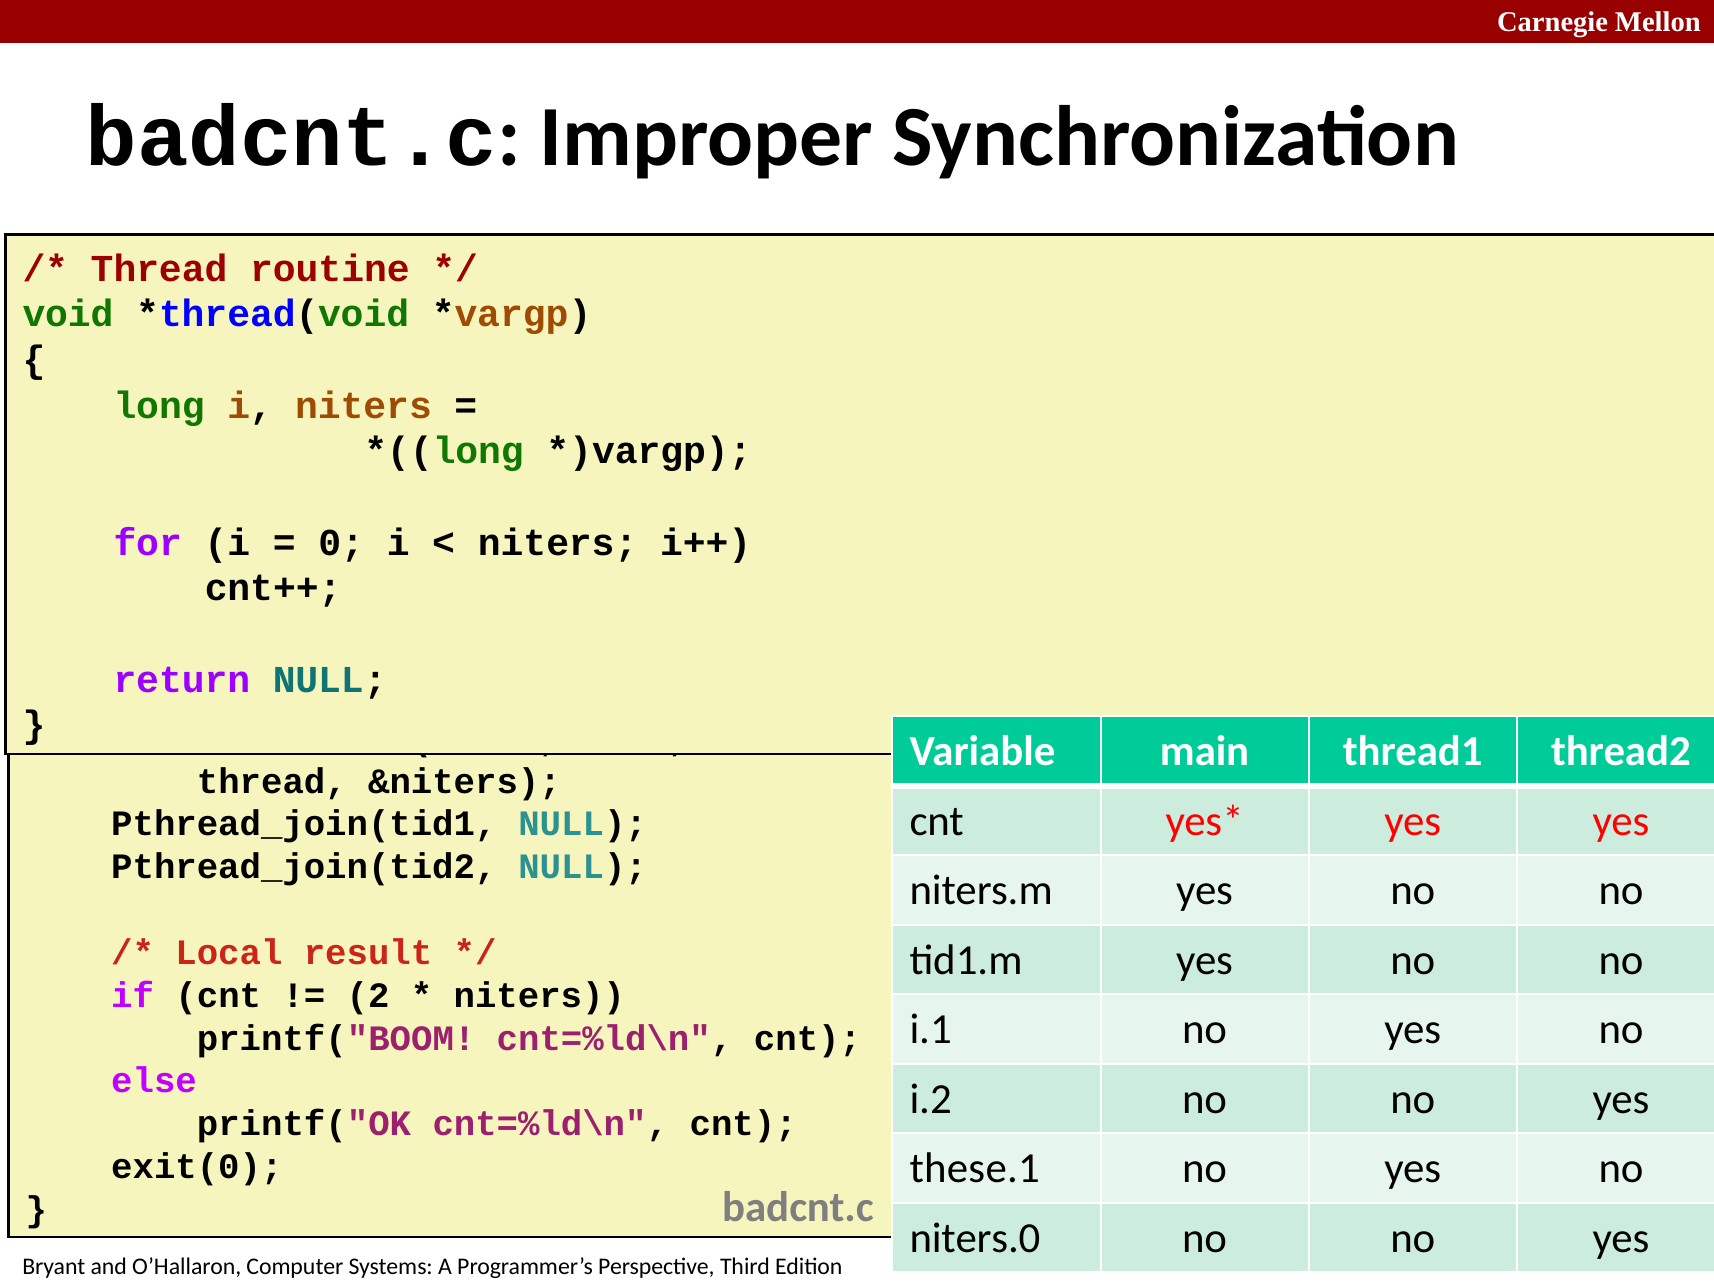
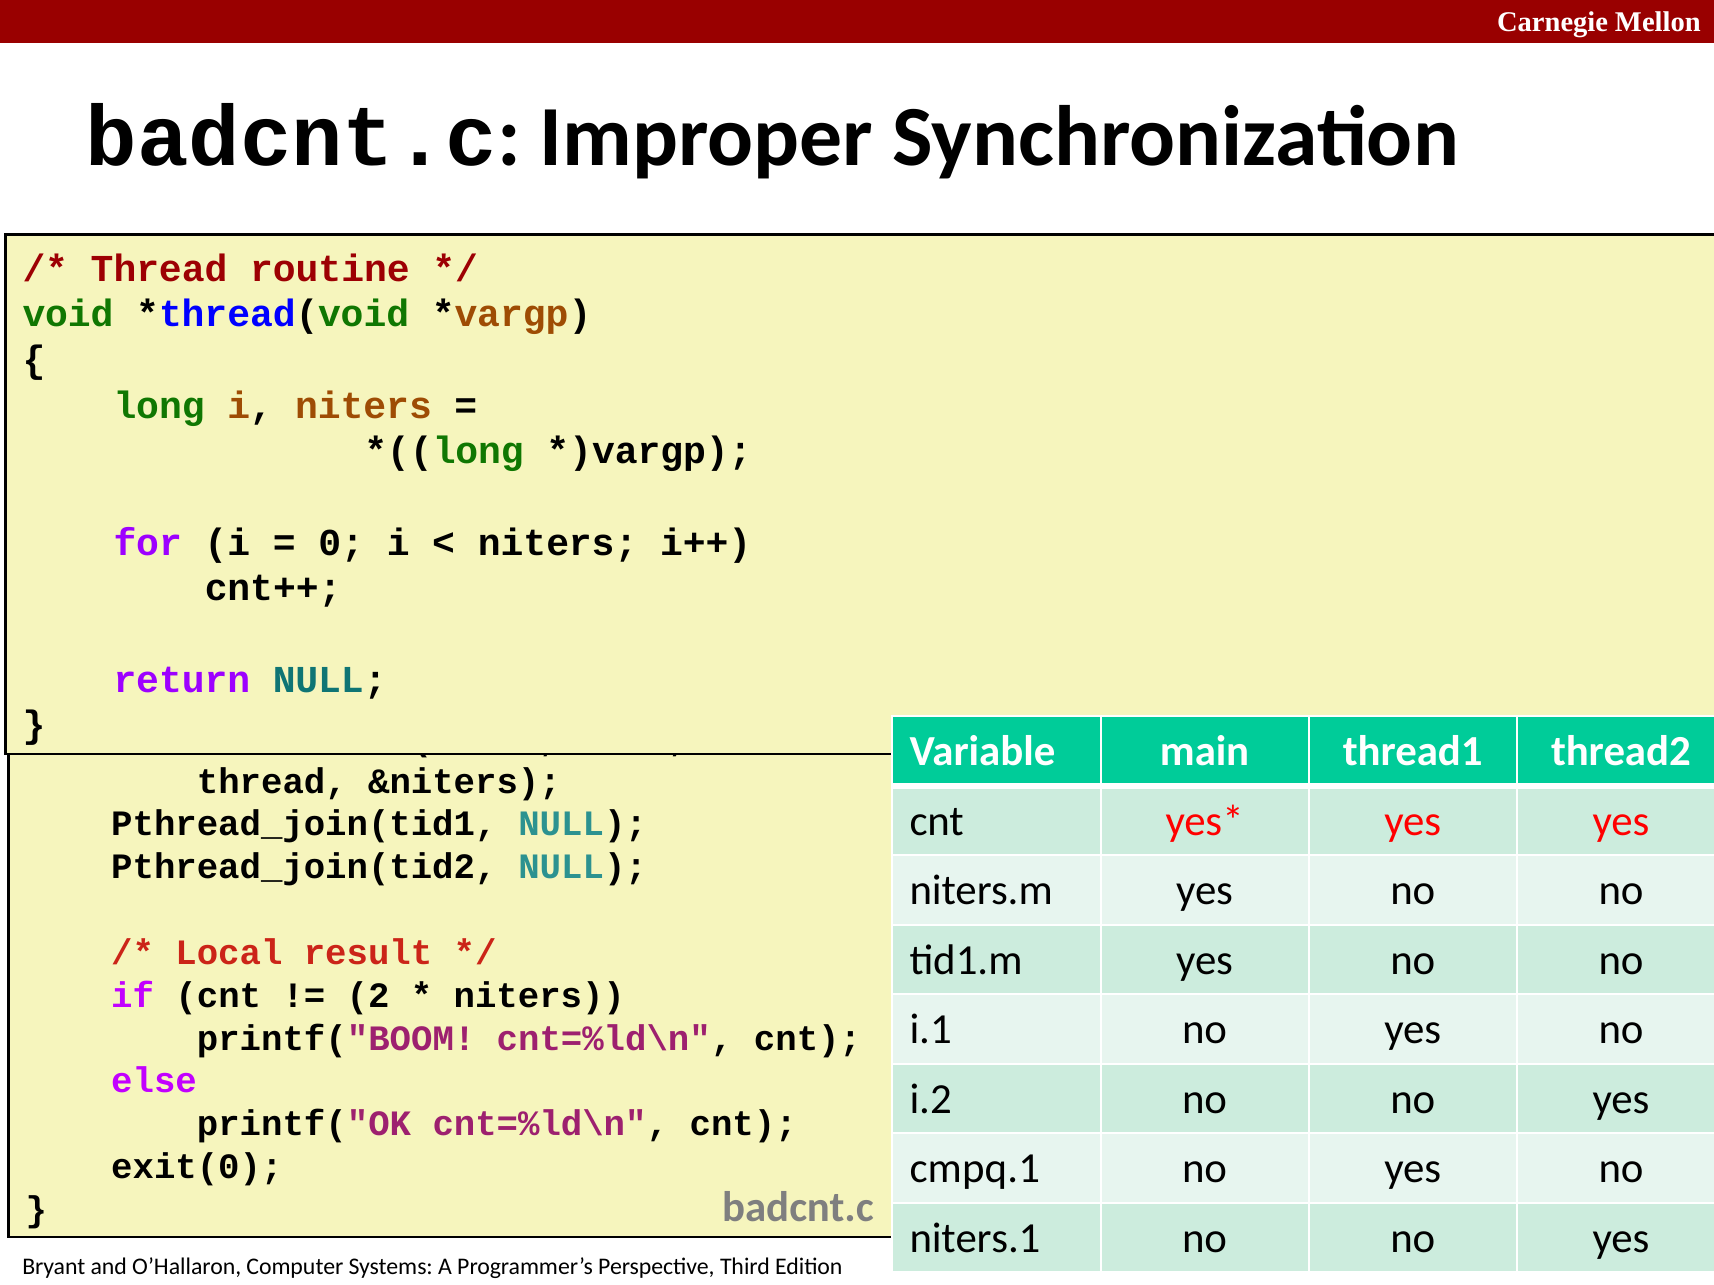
these.1: these.1 -> cmpq.1
niters.0: niters.0 -> niters.1
